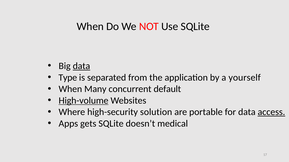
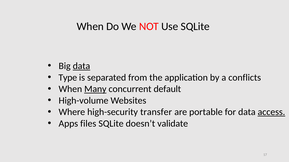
yourself: yourself -> conflicts
Many underline: none -> present
High-volume underline: present -> none
solution: solution -> transfer
gets: gets -> files
medical: medical -> validate
